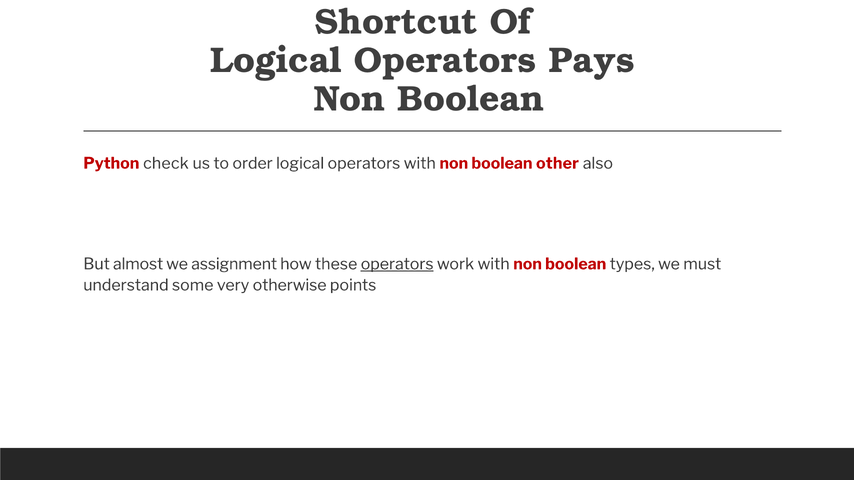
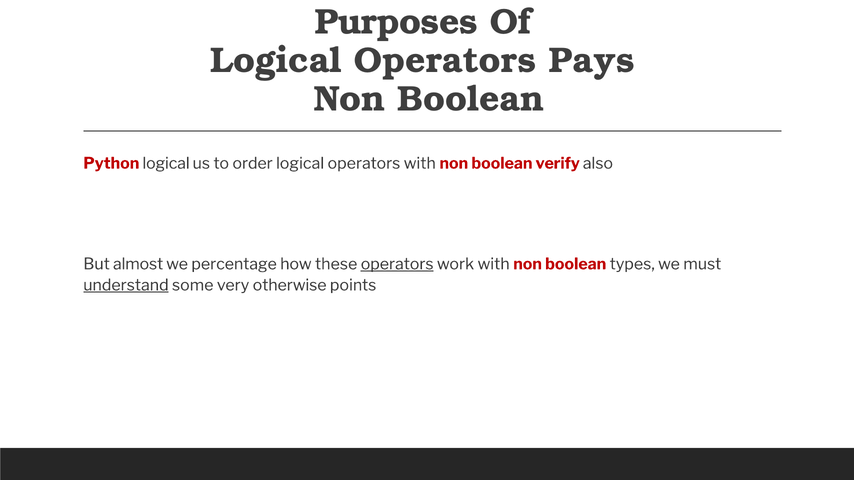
Shortcut: Shortcut -> Purposes
Python check: check -> logical
other: other -> verify
assignment: assignment -> percentage
understand underline: none -> present
